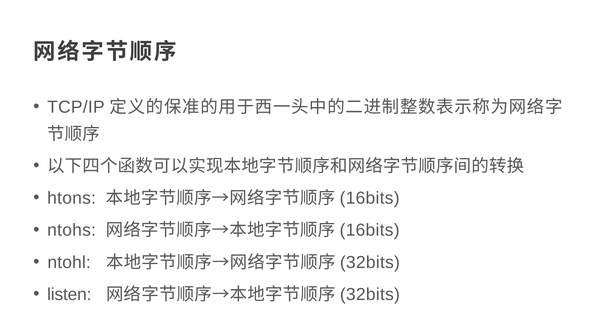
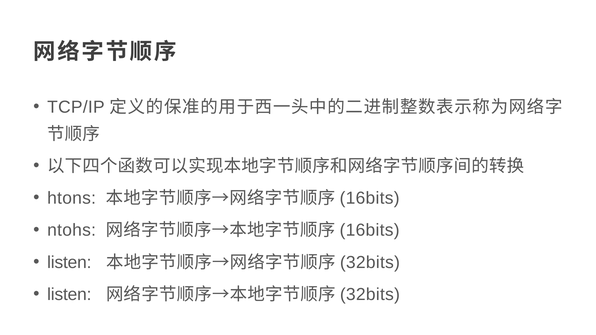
ntohl at (69, 263): ntohl -> listen
